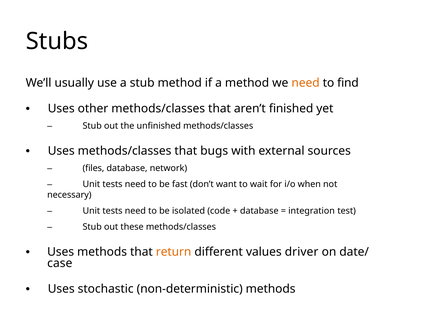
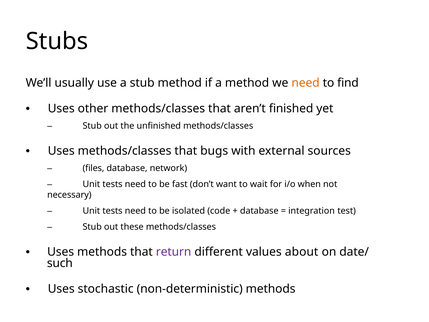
return colour: orange -> purple
driver: driver -> about
case: case -> such
